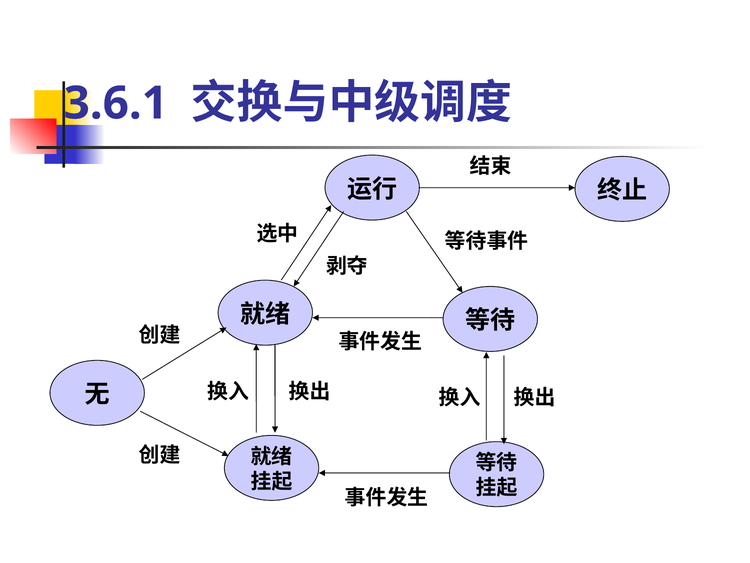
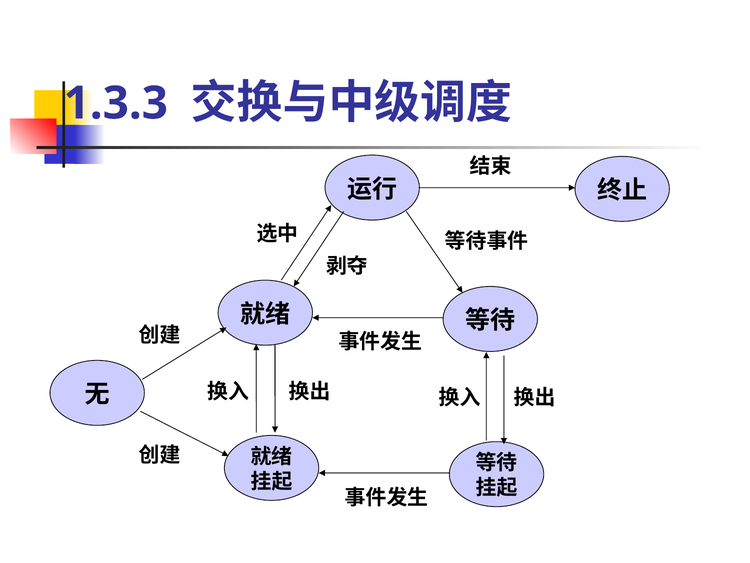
3.6.1: 3.6.1 -> 1.3.3
